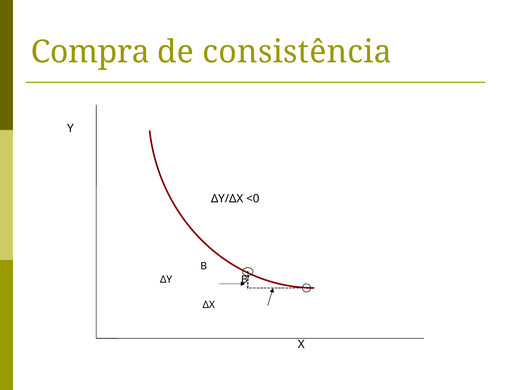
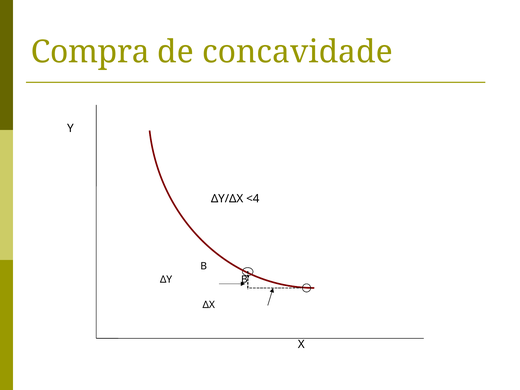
consistência: consistência -> concavidade
<0: <0 -> <4
